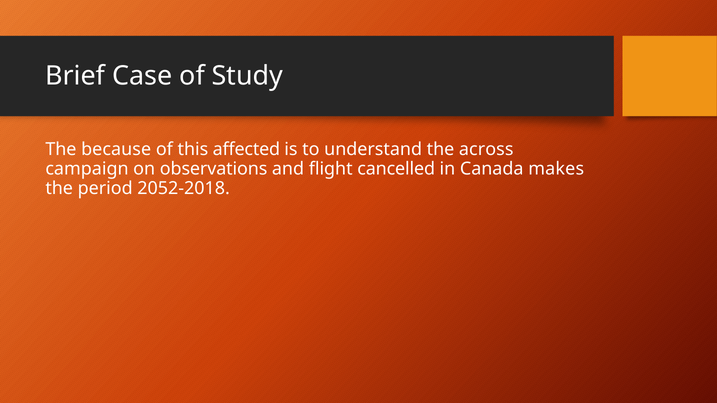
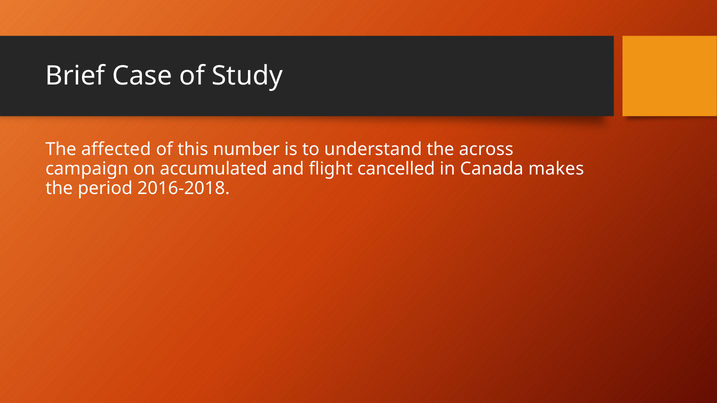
because: because -> affected
affected: affected -> number
observations: observations -> accumulated
2052-2018: 2052-2018 -> 2016-2018
